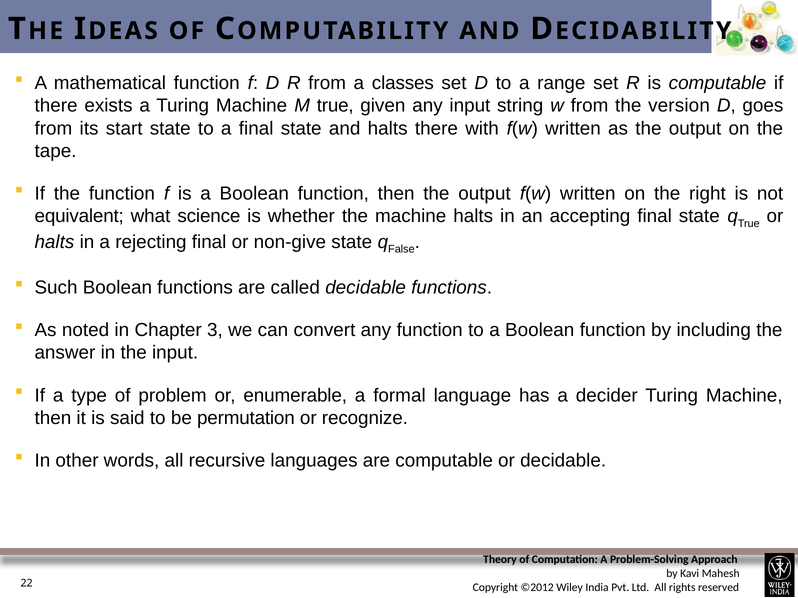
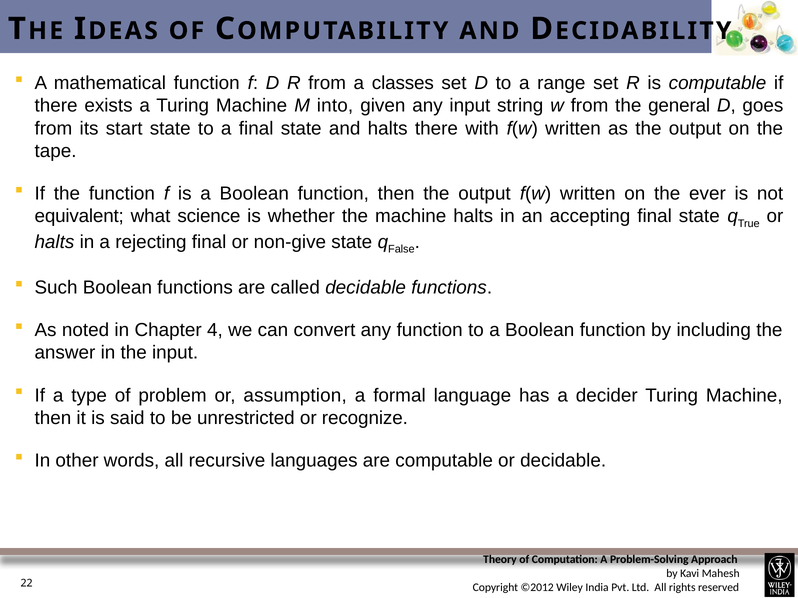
M true: true -> into
version: version -> general
right: right -> ever
3: 3 -> 4
enumerable: enumerable -> assumption
permutation: permutation -> unrestricted
